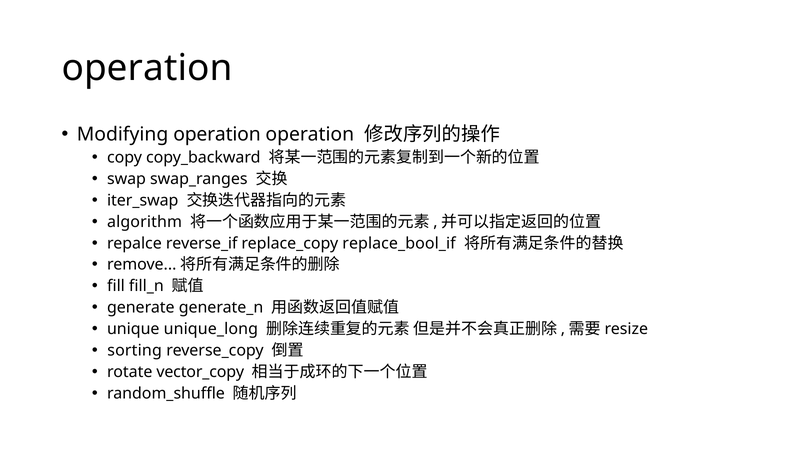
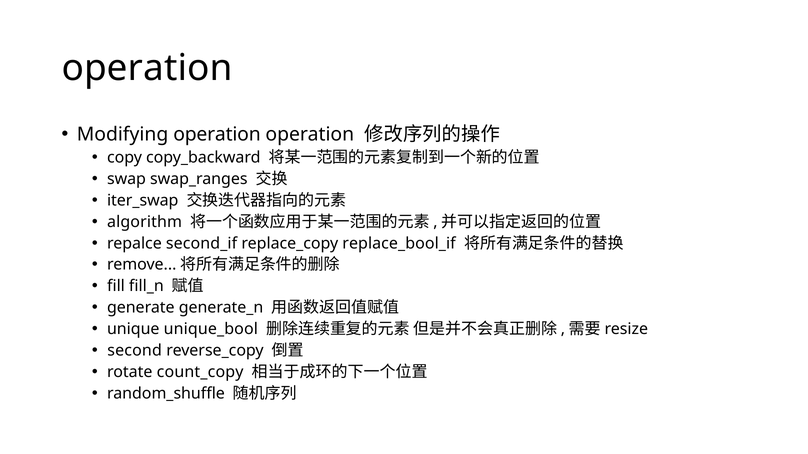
reverse_if: reverse_if -> second_if
unique_long: unique_long -> unique_bool
sorting: sorting -> second
vector_copy: vector_copy -> count_copy
